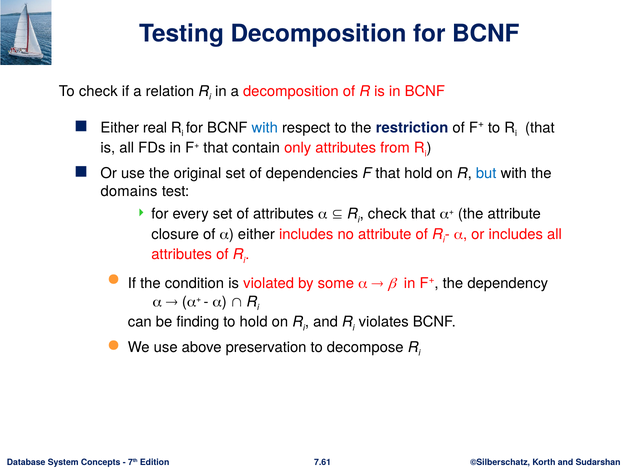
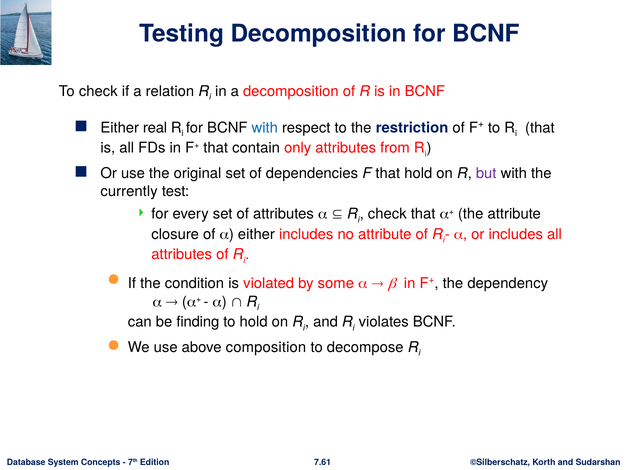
but colour: blue -> purple
domains: domains -> currently
preservation: preservation -> composition
